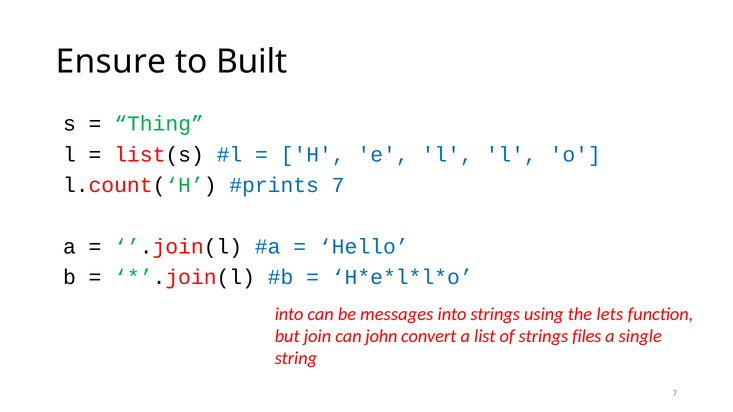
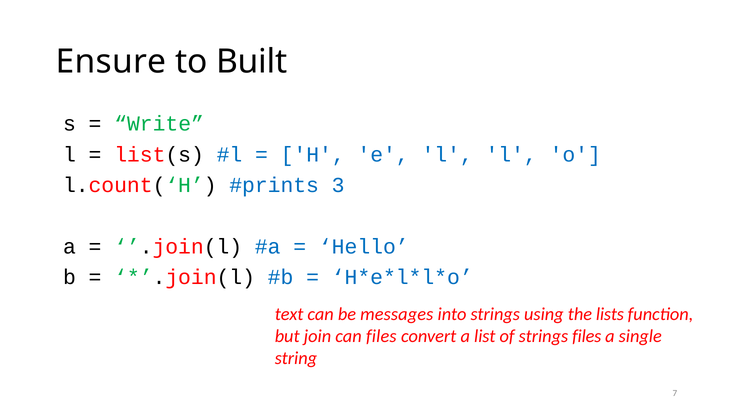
Thing: Thing -> Write
7 at (338, 185): 7 -> 3
into at (289, 315): into -> text
lets: lets -> lists
can john: john -> files
